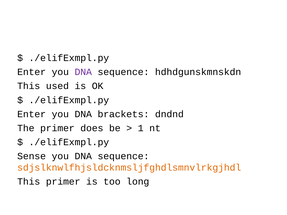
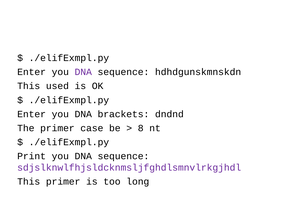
does: does -> case
1: 1 -> 8
Sense: Sense -> Print
sdjslknwlfhjsldcknmsljfghdlsmnvlrkgjhdl colour: orange -> purple
